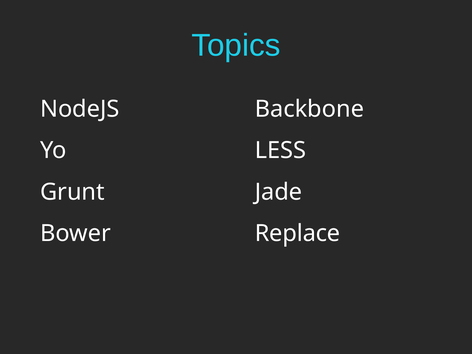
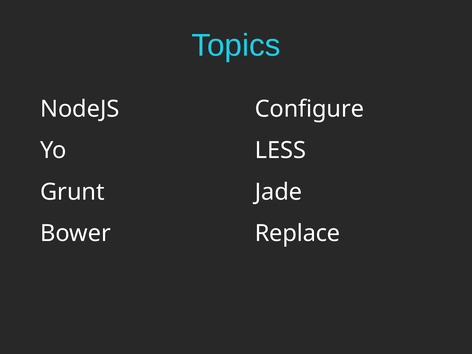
Backbone: Backbone -> Configure
